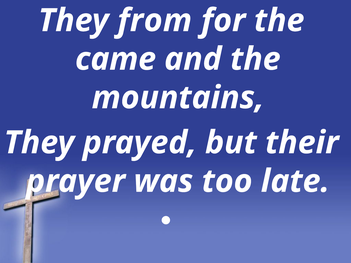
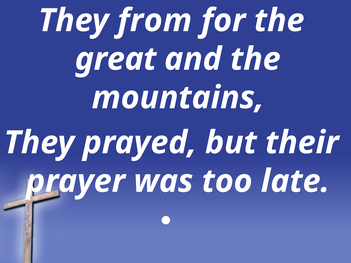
came: came -> great
